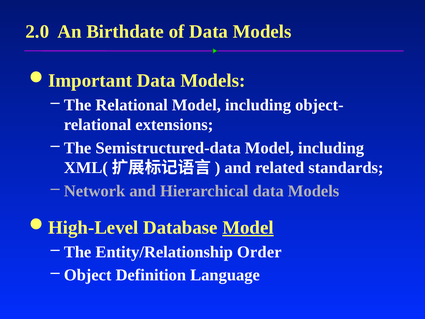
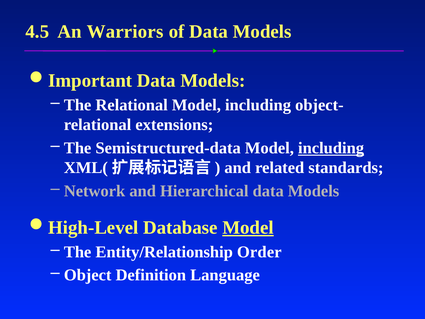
2.0: 2.0 -> 4.5
Birthdate: Birthdate -> Warriors
including at (331, 148) underline: none -> present
